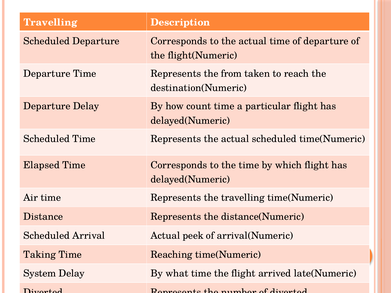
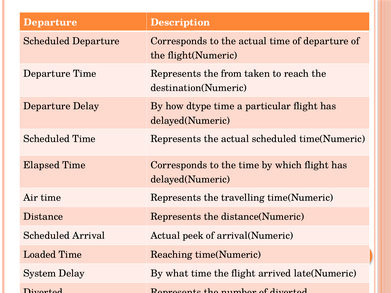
Travelling at (50, 22): Travelling -> Departure
count: count -> dtype
Taking: Taking -> Loaded
